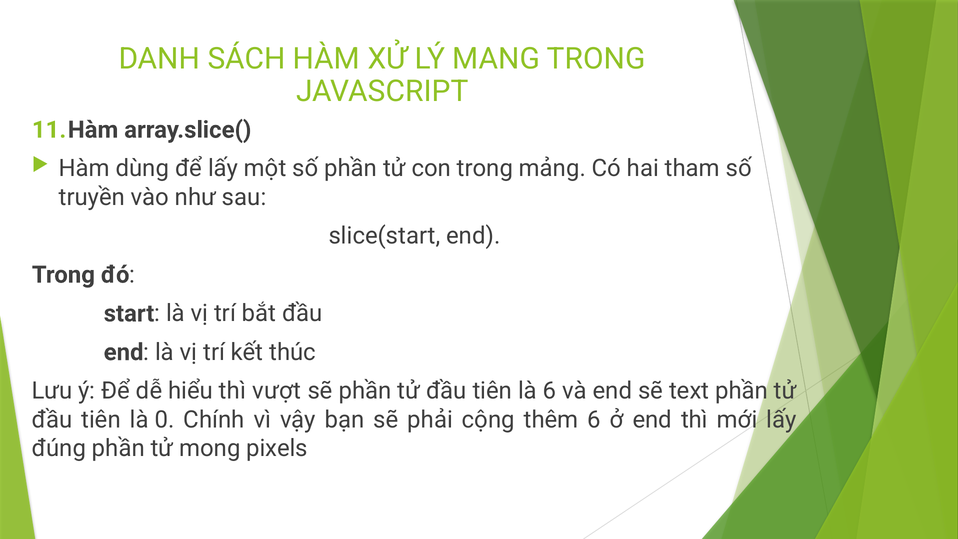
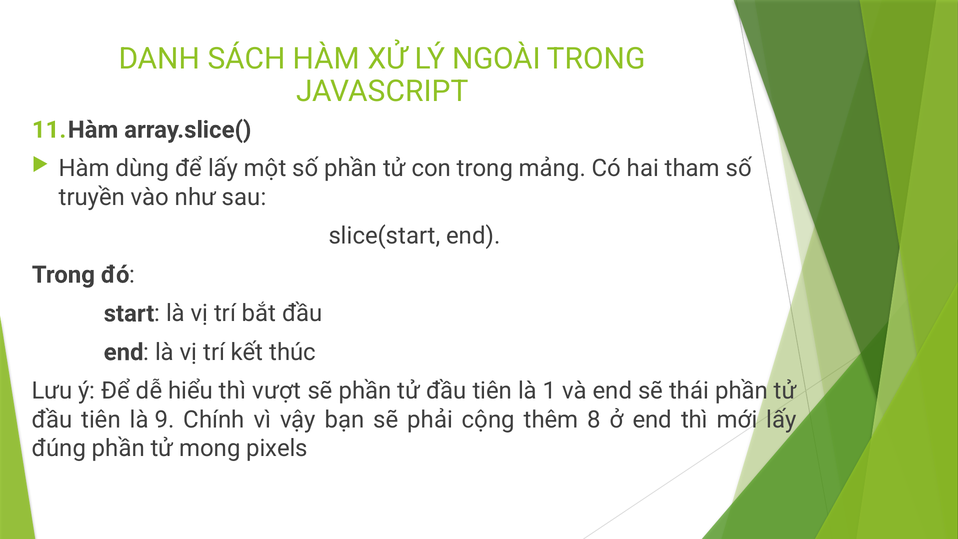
MANG: MANG -> NGOÀI
là 6: 6 -> 1
text: text -> thái
0: 0 -> 9
thêm 6: 6 -> 8
